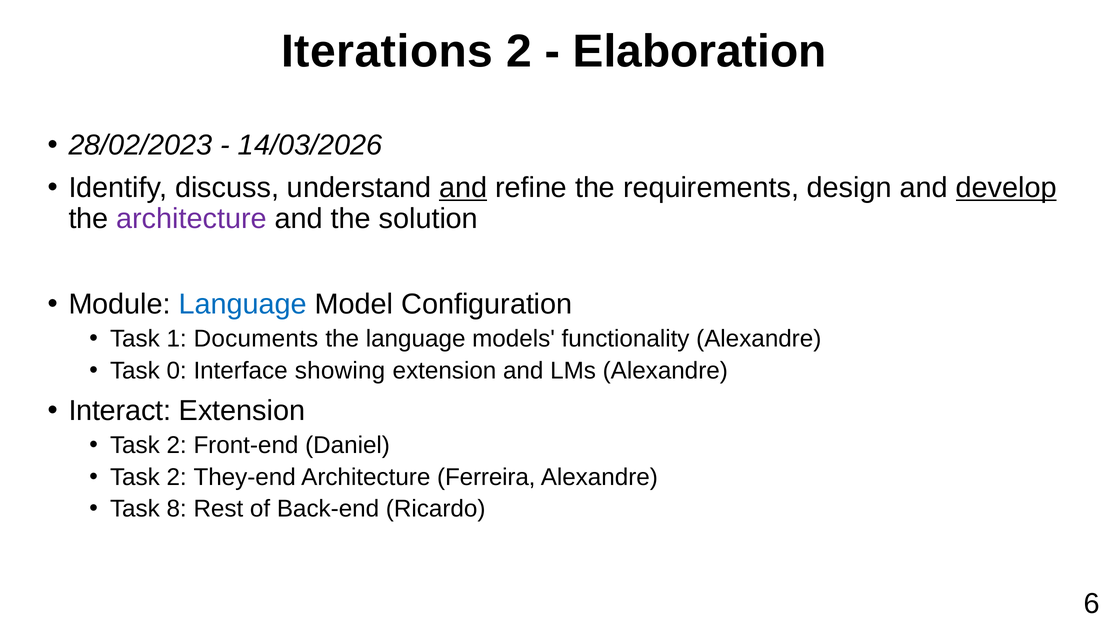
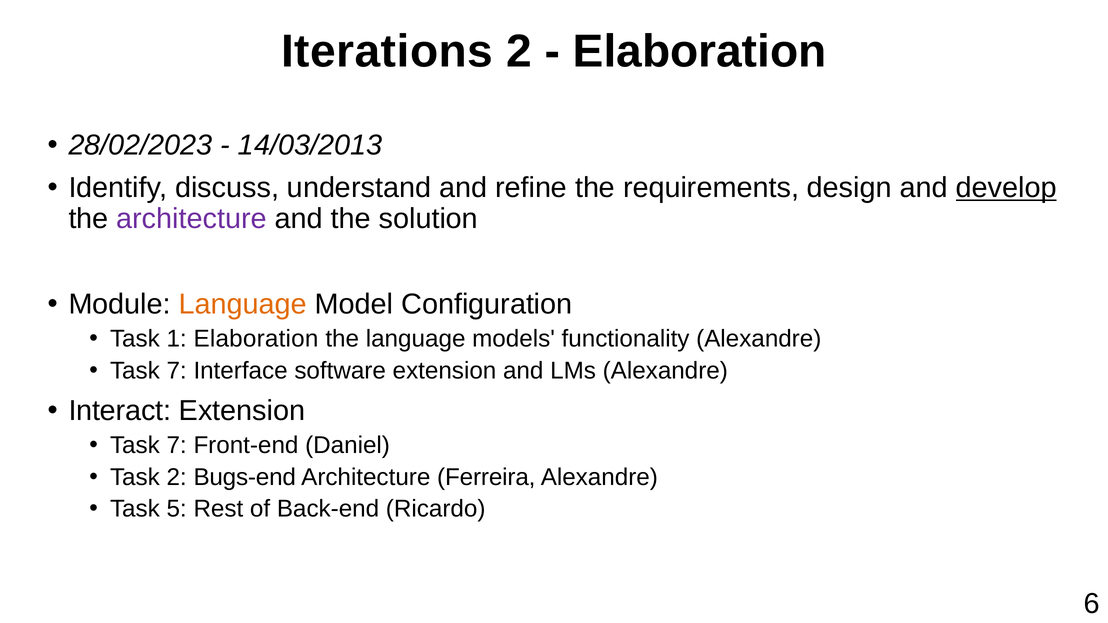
14/03/2026: 14/03/2026 -> 14/03/2013
and at (463, 188) underline: present -> none
Language at (243, 304) colour: blue -> orange
1 Documents: Documents -> Elaboration
0 at (177, 371): 0 -> 7
showing: showing -> software
2 at (177, 445): 2 -> 7
They-end: They-end -> Bugs-end
8: 8 -> 5
